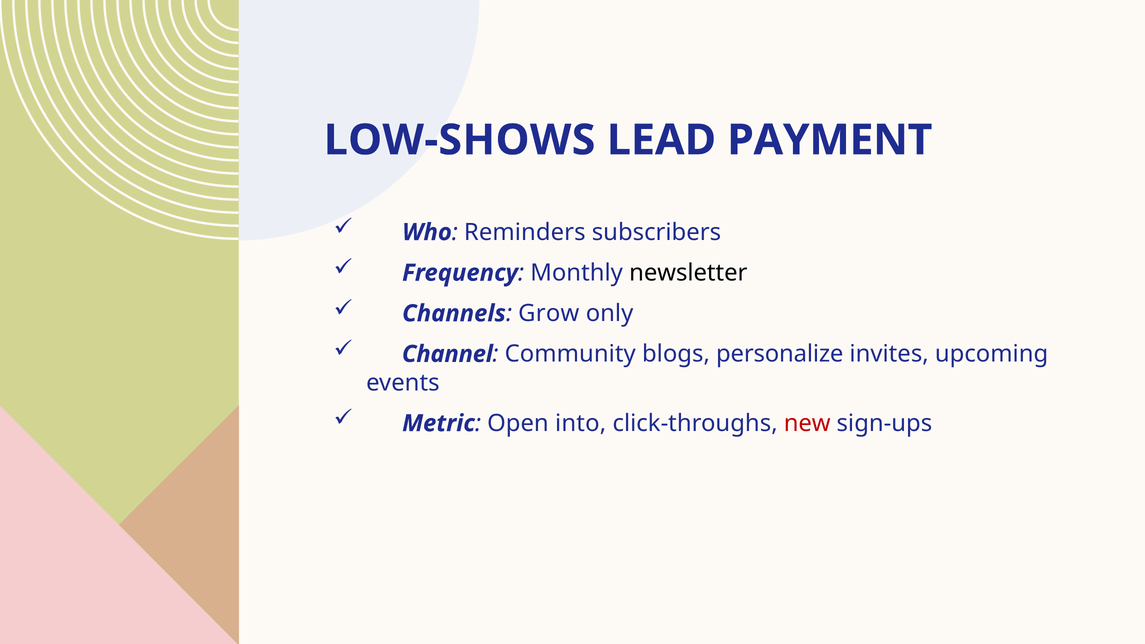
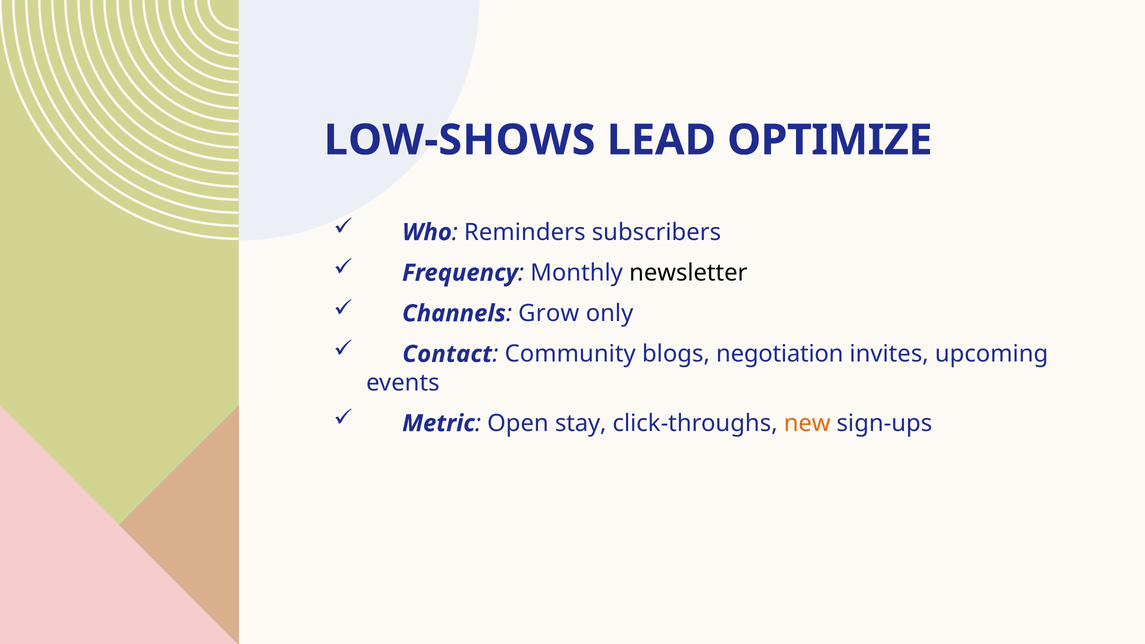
PAYMENT: PAYMENT -> OPTIMIZE
Channel: Channel -> Contact
personalize: personalize -> negotiation
into: into -> stay
new colour: red -> orange
